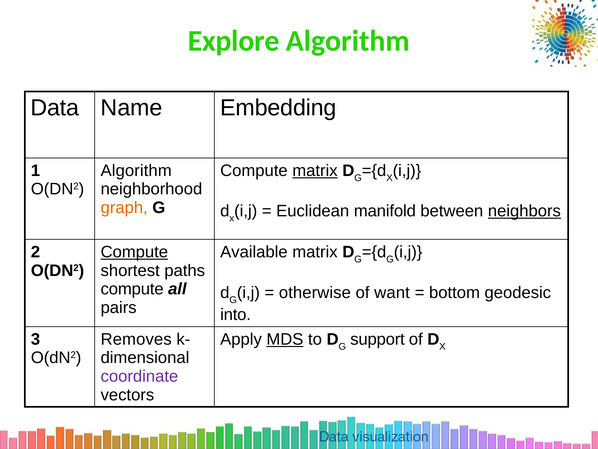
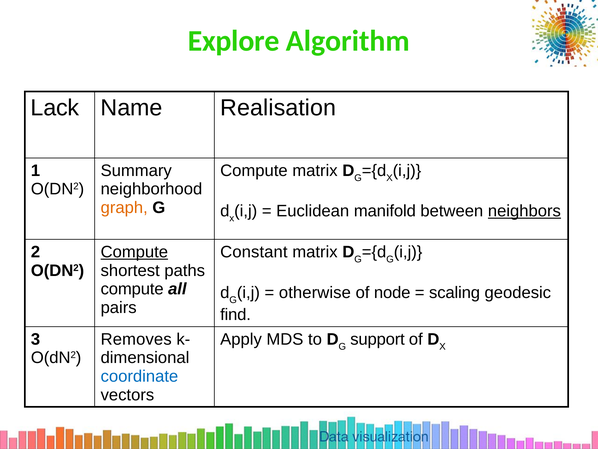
Data: Data -> Lack
Embedding: Embedding -> Realisation
Algorithm at (136, 170): Algorithm -> Summary
matrix at (315, 170) underline: present -> none
Available: Available -> Constant
want: want -> node
bottom: bottom -> scaling
into: into -> find
MDS underline: present -> none
coordinate colour: purple -> blue
